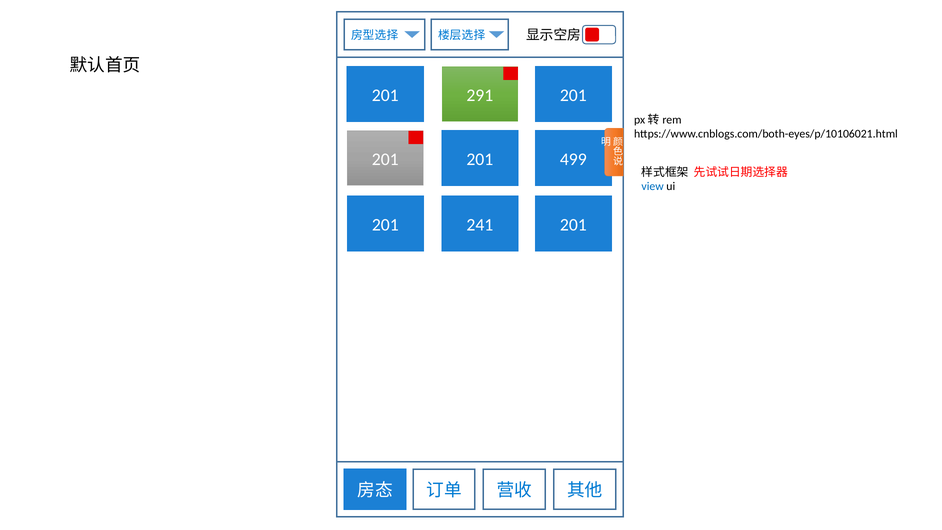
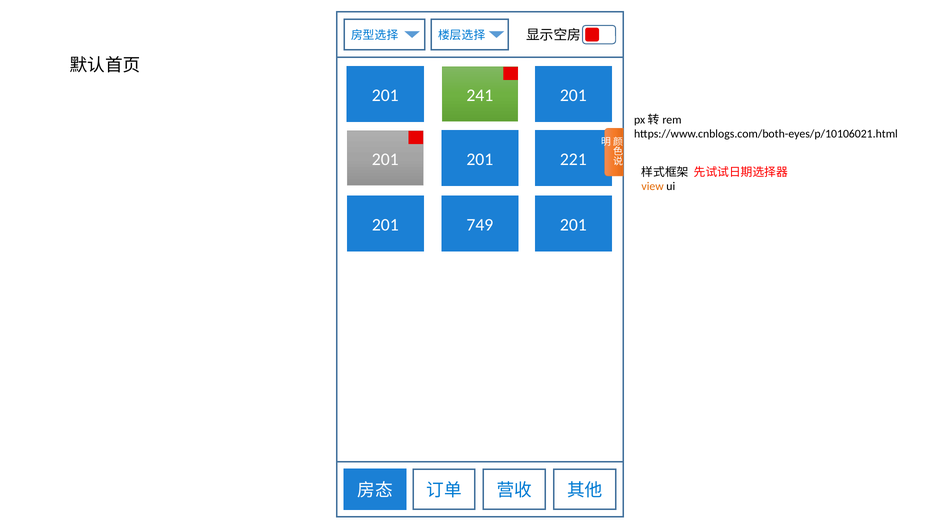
291: 291 -> 241
499: 499 -> 221
view colour: blue -> orange
241: 241 -> 749
